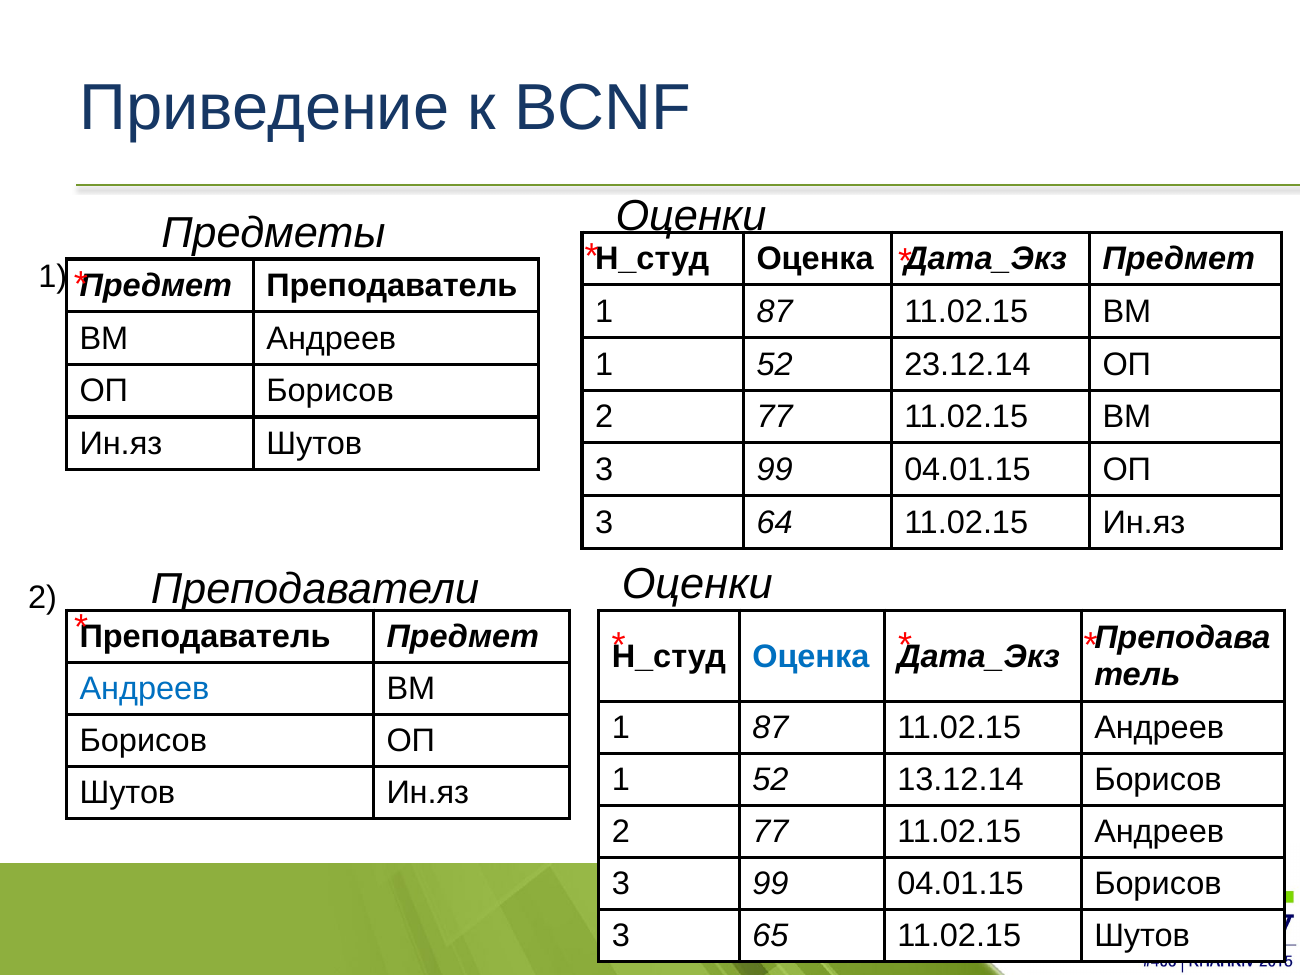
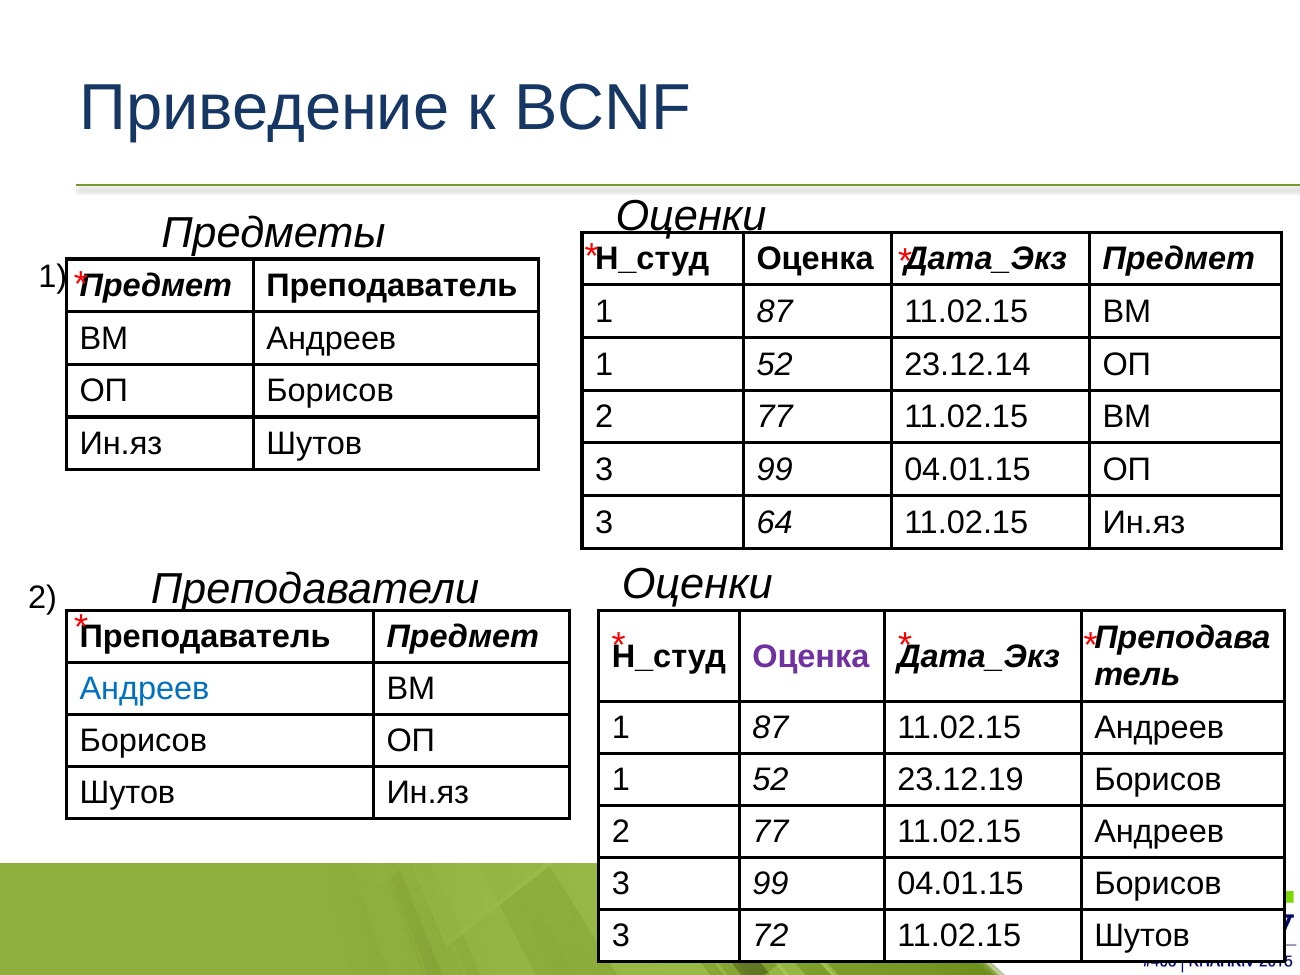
Оценка at (811, 656) colour: blue -> purple
13.12.14: 13.12.14 -> 23.12.19
65: 65 -> 72
